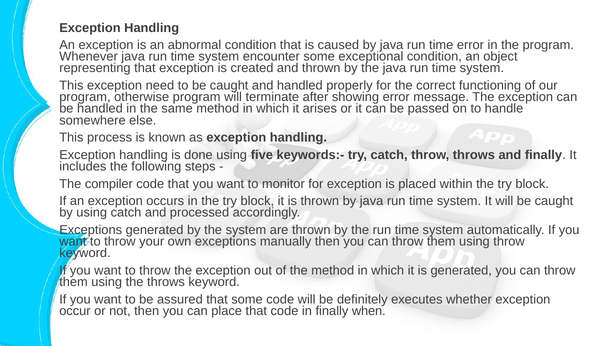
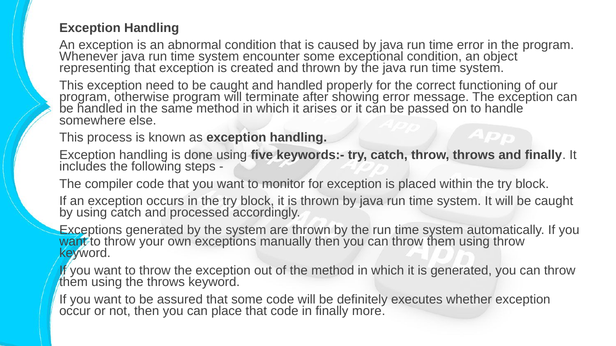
when: when -> more
